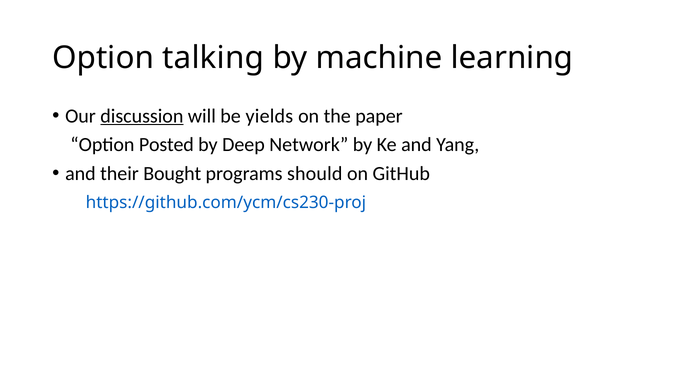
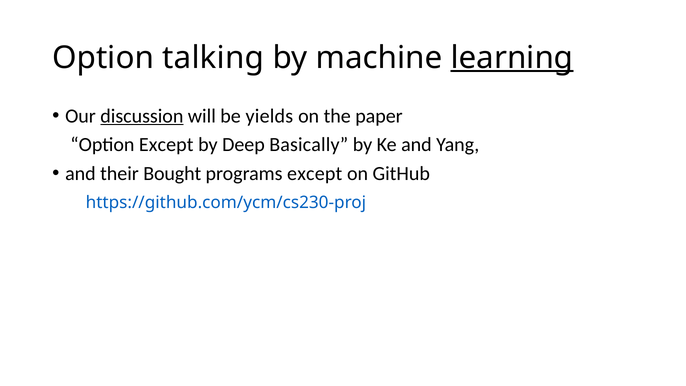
learning underline: none -> present
Option Posted: Posted -> Except
Network: Network -> Basically
programs should: should -> except
